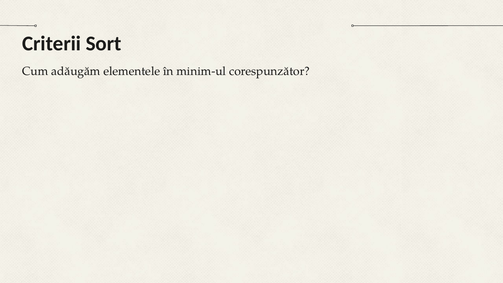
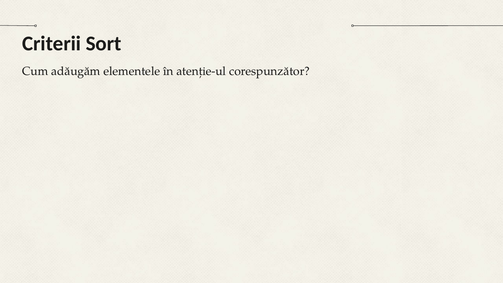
minim-ul: minim-ul -> atenție-ul
